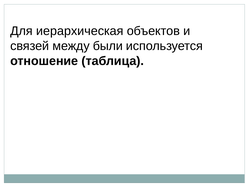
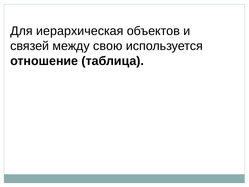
были: были -> свою
